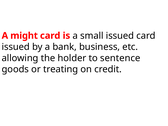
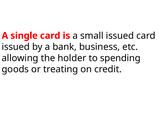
might: might -> single
sentence: sentence -> spending
